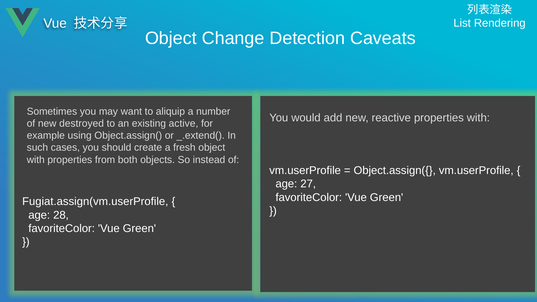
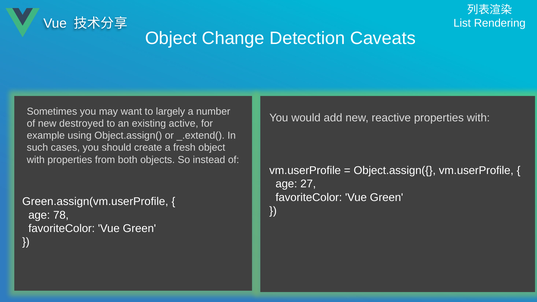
aliquip: aliquip -> largely
Fugiat.assign(vm.userProfile: Fugiat.assign(vm.userProfile -> Green.assign(vm.userProfile
28: 28 -> 78
